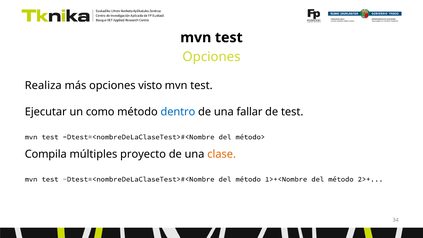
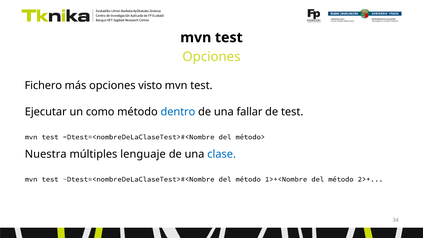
Realiza: Realiza -> Fichero
Compila: Compila -> Nuestra
proyecto: proyecto -> lenguaje
clase colour: orange -> blue
